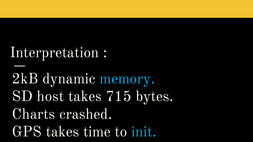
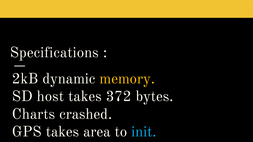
Interpretation: Interpretation -> Specifications
memory colour: light blue -> yellow
715: 715 -> 372
time: time -> area
